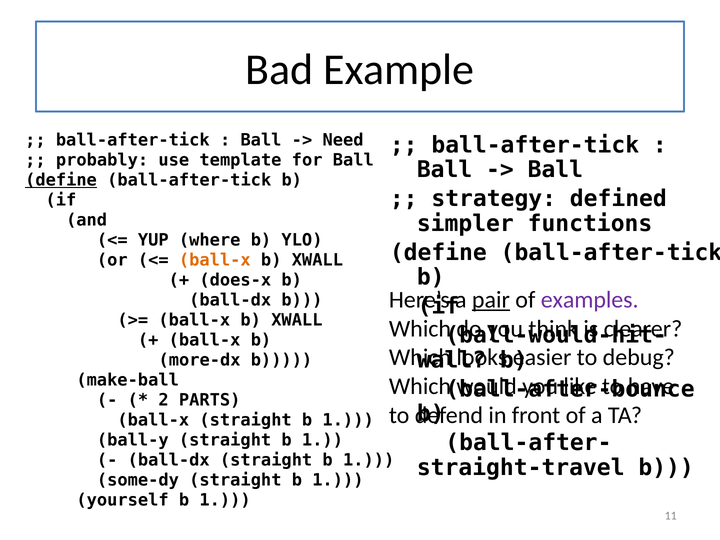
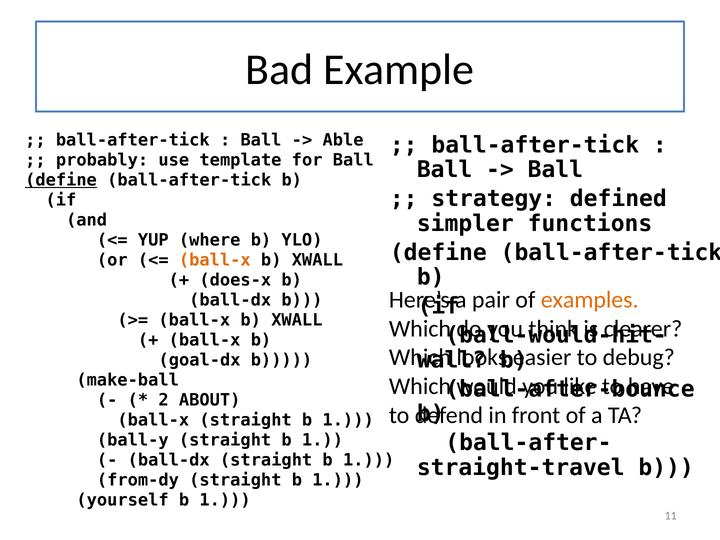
Need: Need -> Able
pair underline: present -> none
examples colour: purple -> orange
more-dx: more-dx -> goal-dx
PARTS: PARTS -> ABOUT
some-dy: some-dy -> from-dy
